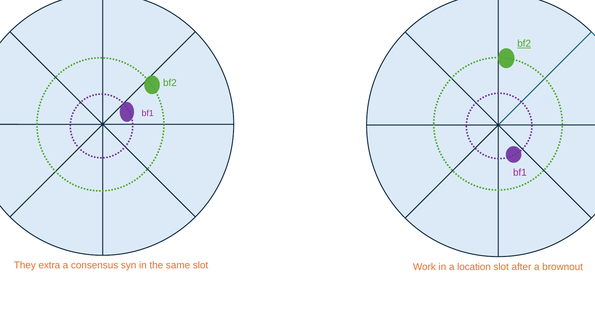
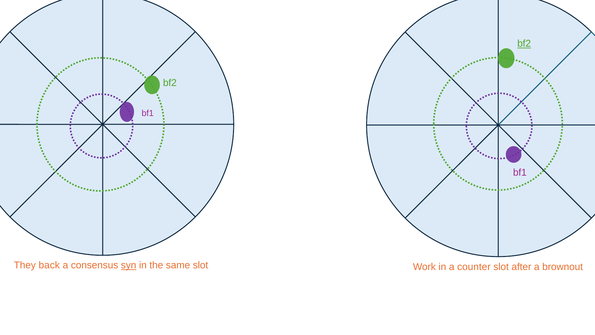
extra: extra -> back
syn underline: none -> present
location: location -> counter
